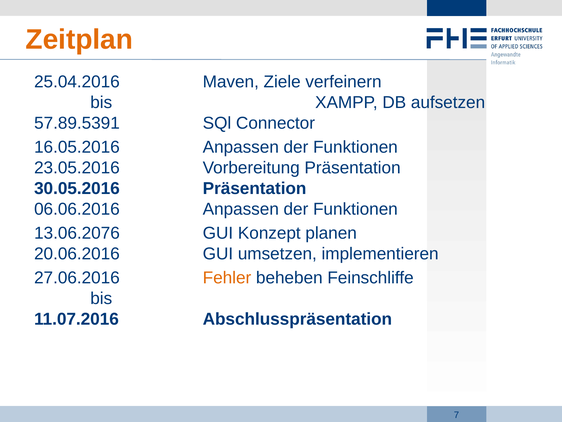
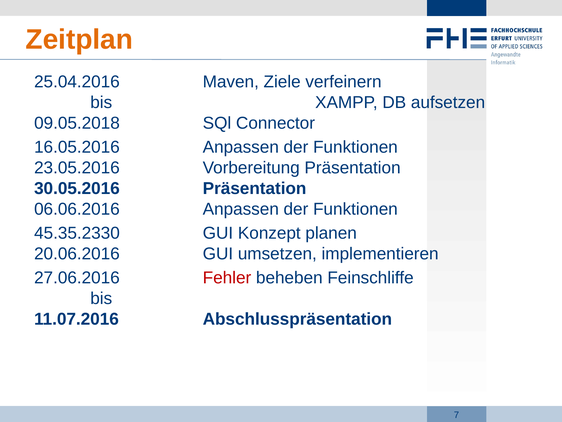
57.89.5391: 57.89.5391 -> 09.05.2018
13.06.2076: 13.06.2076 -> 45.35.2330
Fehler colour: orange -> red
